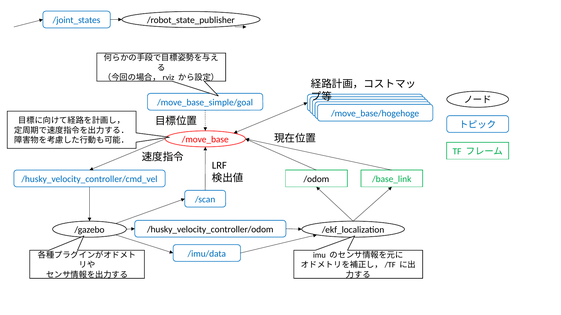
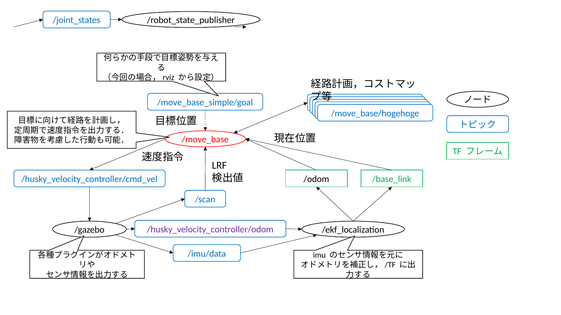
/husky_velocity_controller/odom colour: black -> purple
